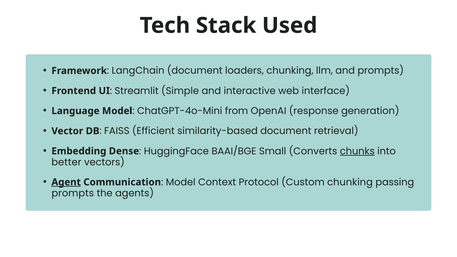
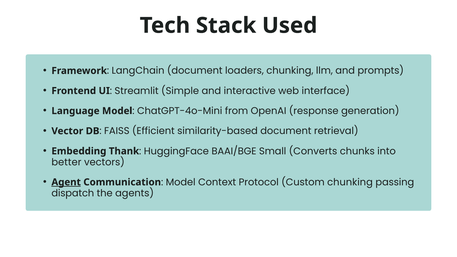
Dense: Dense -> Thank
chunks underline: present -> none
prompts at (73, 193): prompts -> dispatch
